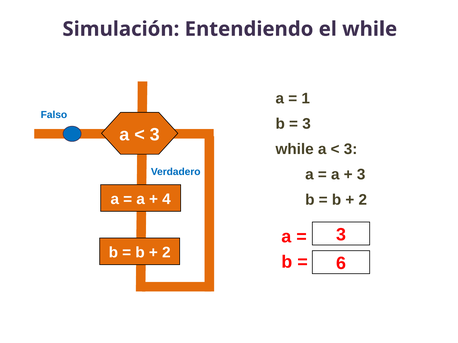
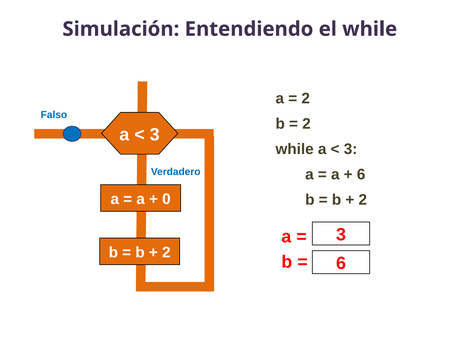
1 at (306, 98): 1 -> 2
3 at (307, 124): 3 -> 2
3 at (361, 175): 3 -> 6
4: 4 -> 0
